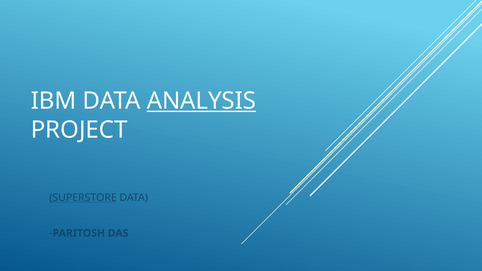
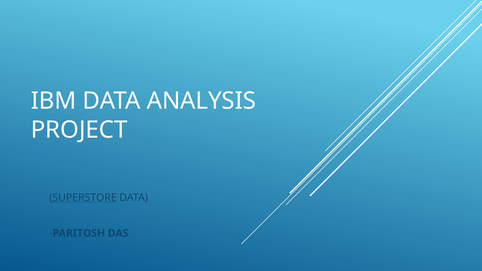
ANALYSIS underline: present -> none
